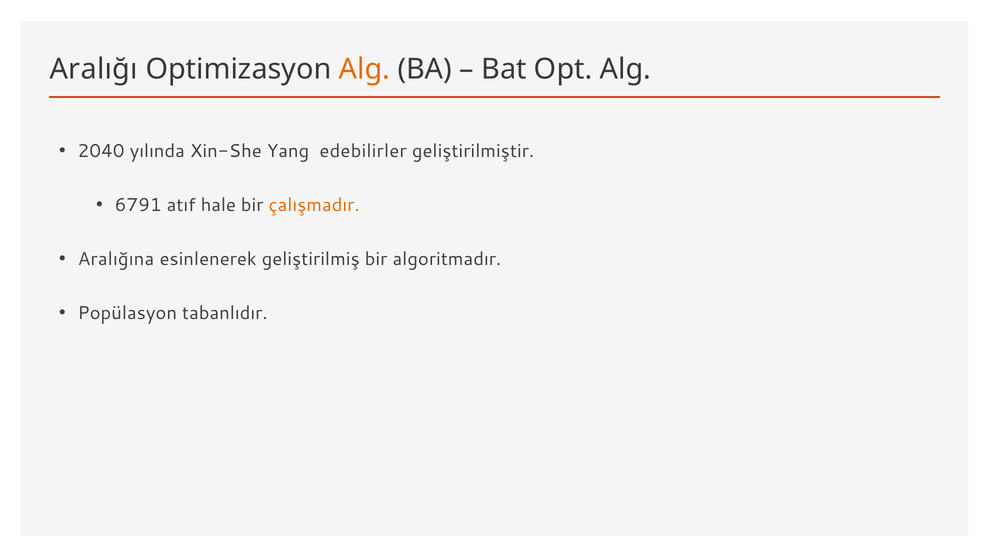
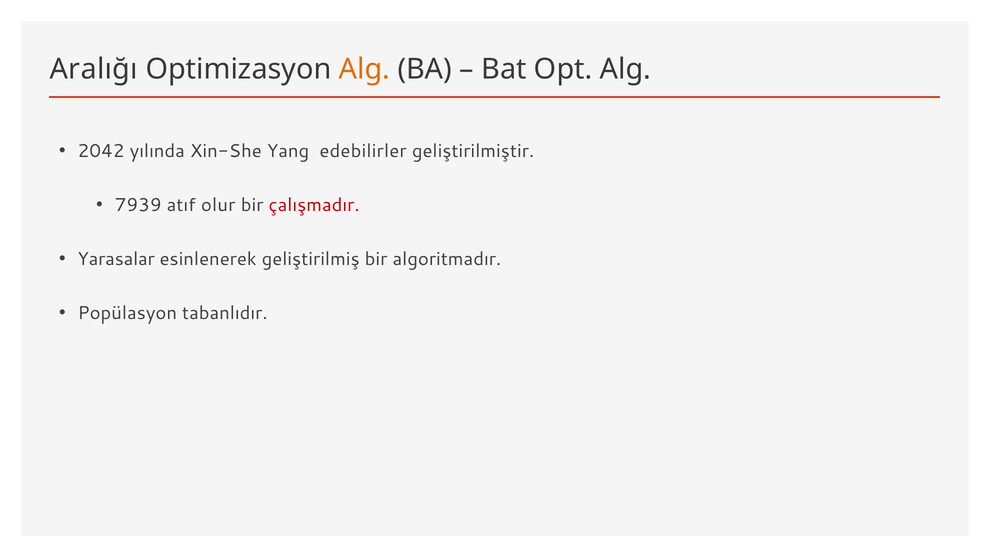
2040: 2040 -> 2042
6791: 6791 -> 7939
hale: hale -> olur
çalışmadır colour: orange -> red
Aralığına: Aralığına -> Yarasalar
